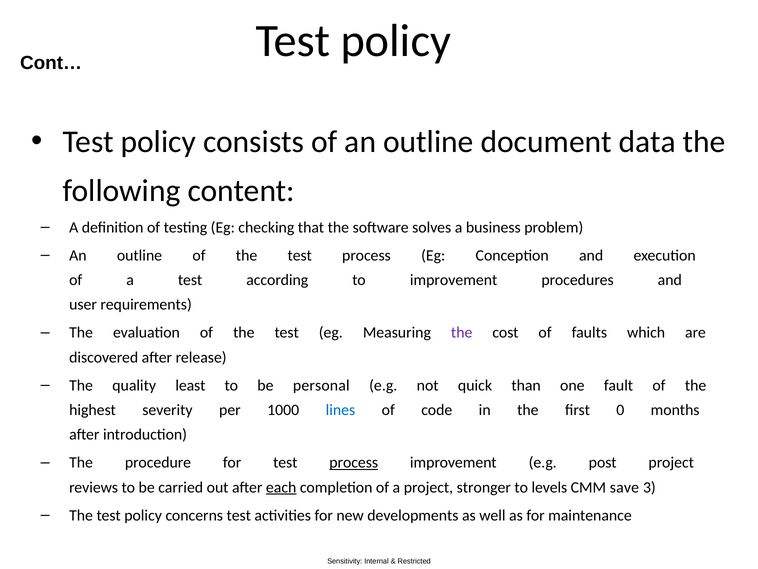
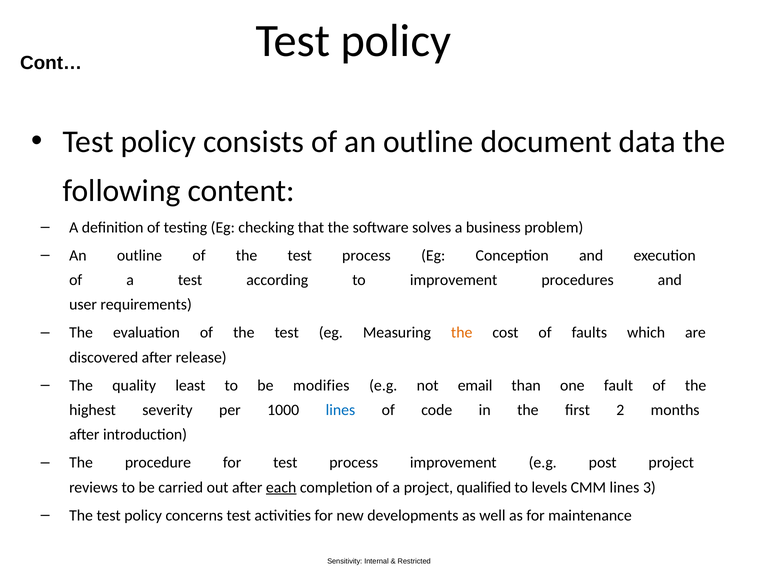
the at (462, 332) colour: purple -> orange
personal: personal -> modifies
quick: quick -> email
0: 0 -> 2
process at (354, 462) underline: present -> none
stronger: stronger -> qualified
CMM save: save -> lines
